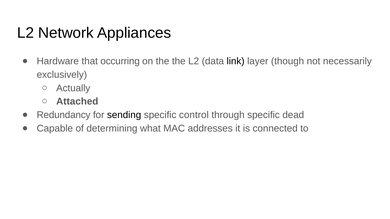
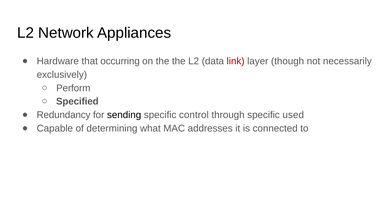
link colour: black -> red
Actually: Actually -> Perform
Attached: Attached -> Specified
dead: dead -> used
